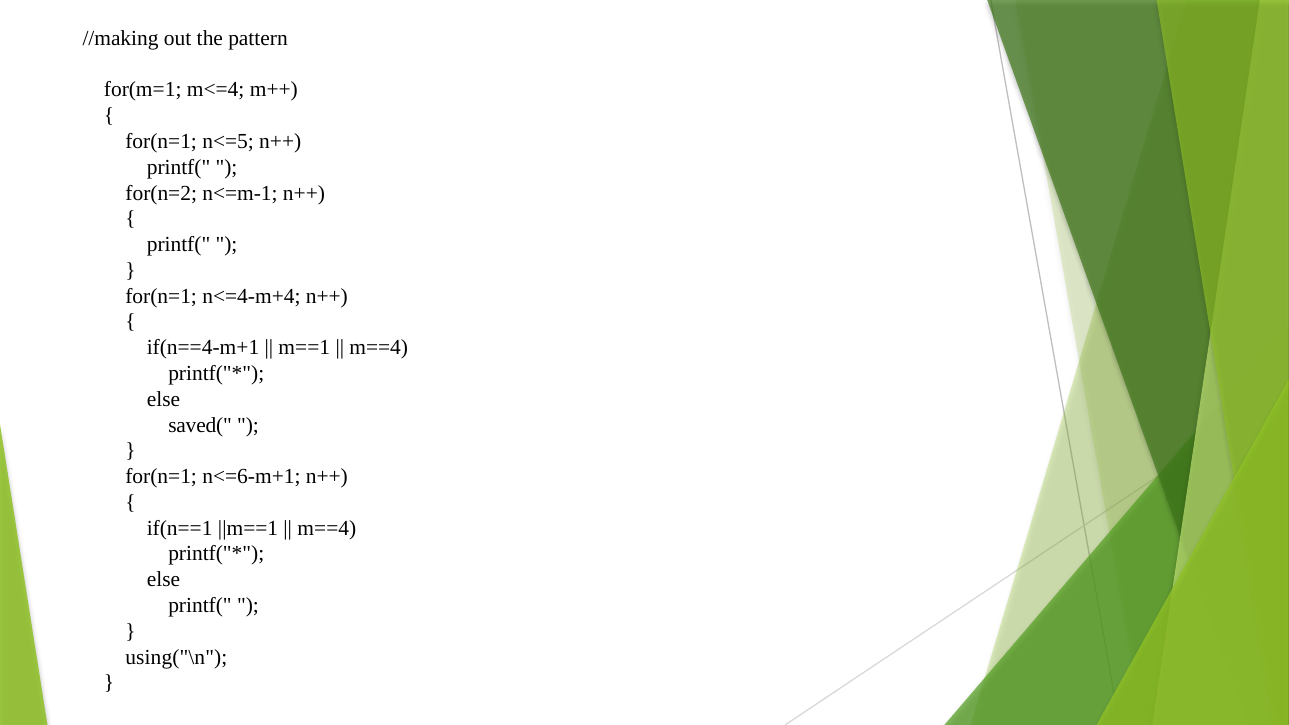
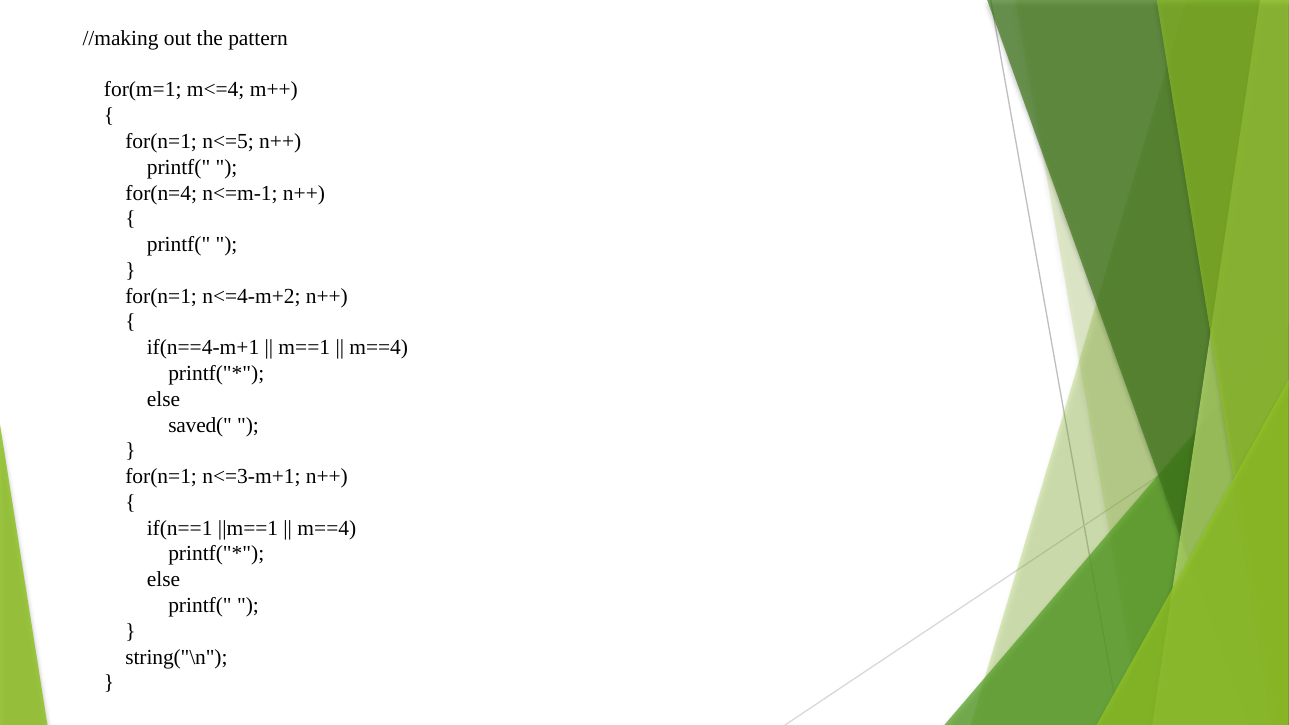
for(n=2: for(n=2 -> for(n=4
n<=4-m+4: n<=4-m+4 -> n<=4-m+2
n<=6-m+1: n<=6-m+1 -> n<=3-m+1
using("\n: using("\n -> string("\n
